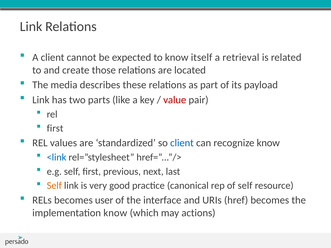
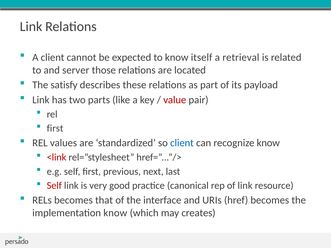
create: create -> server
media: media -> satisfy
<link colour: blue -> red
Self at (54, 186) colour: orange -> red
of self: self -> link
user: user -> that
actions: actions -> creates
